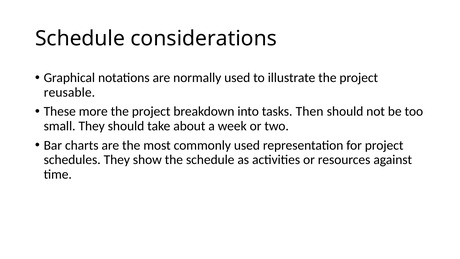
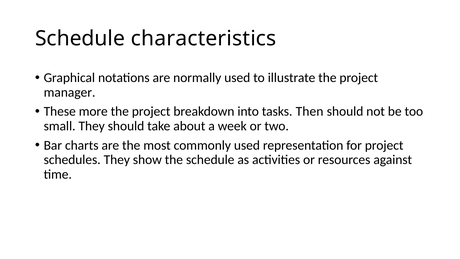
considerations: considerations -> characteristics
reusable: reusable -> manager
